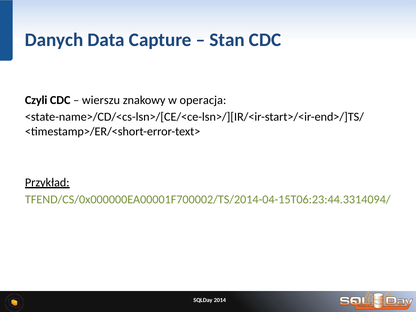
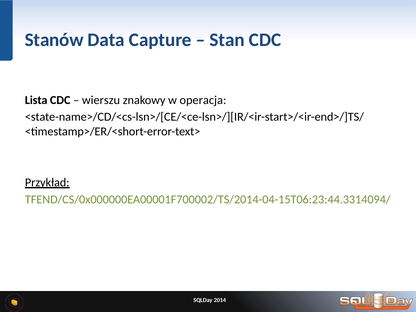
Danych: Danych -> Stanów
Czyli: Czyli -> Lista
